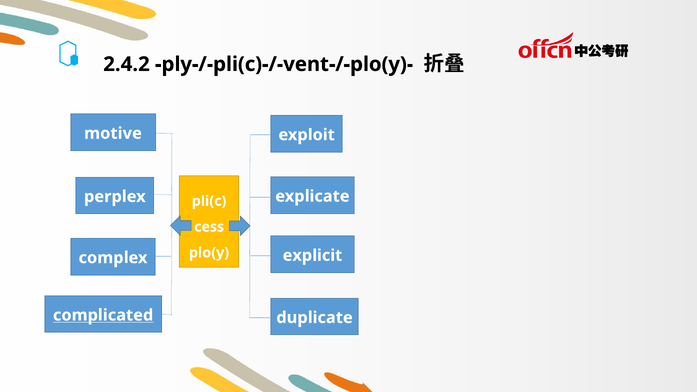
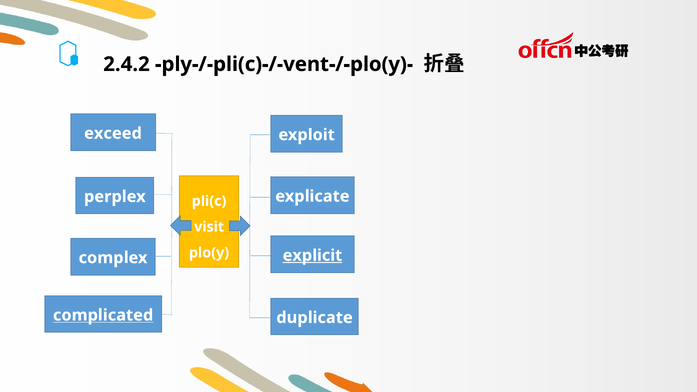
motive: motive -> exceed
cess: cess -> visit
explicit underline: none -> present
